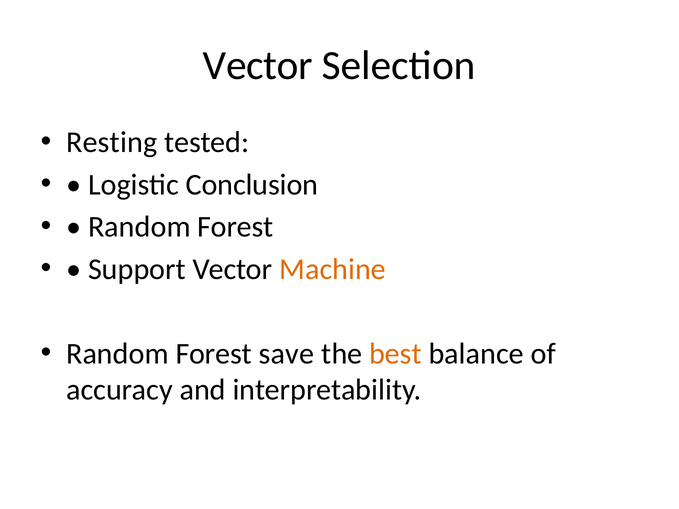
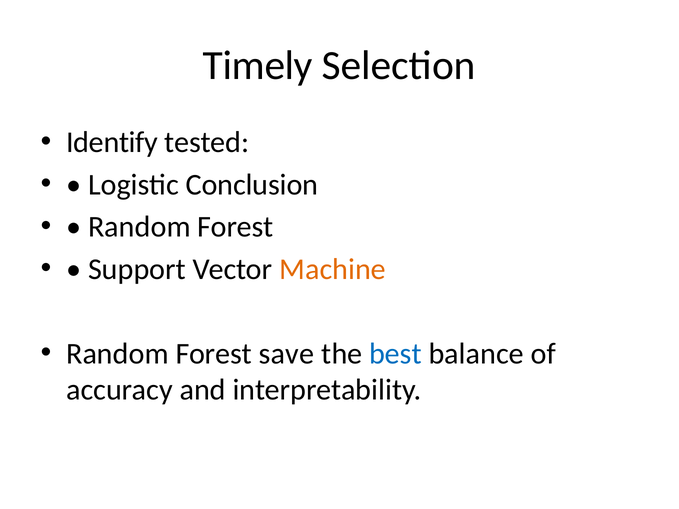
Vector at (258, 66): Vector -> Timely
Resting: Resting -> Identify
best colour: orange -> blue
